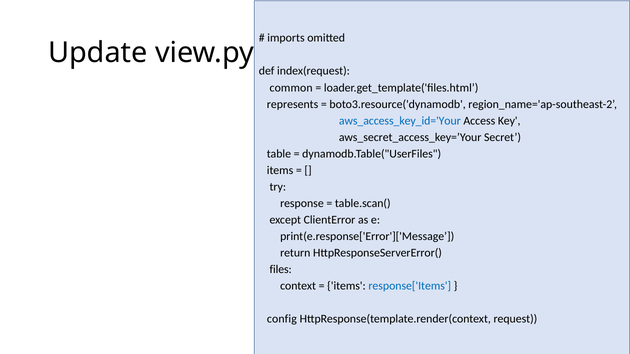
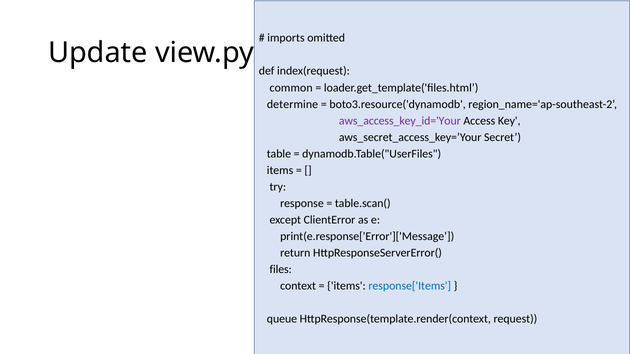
represents: represents -> determine
aws_access_key_id='Your colour: blue -> purple
config: config -> queue
